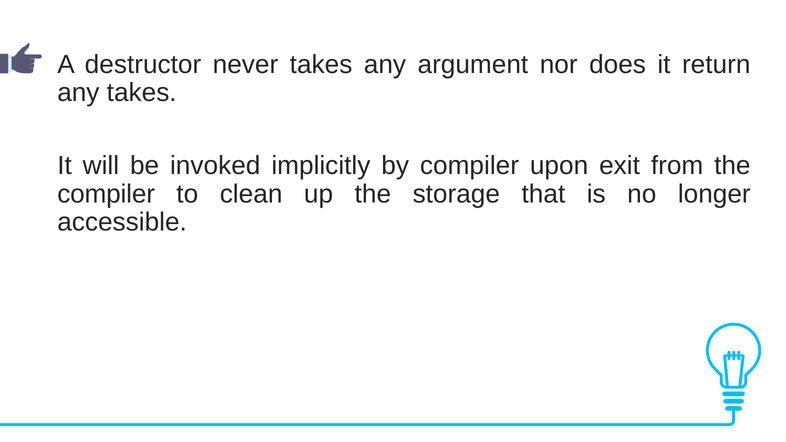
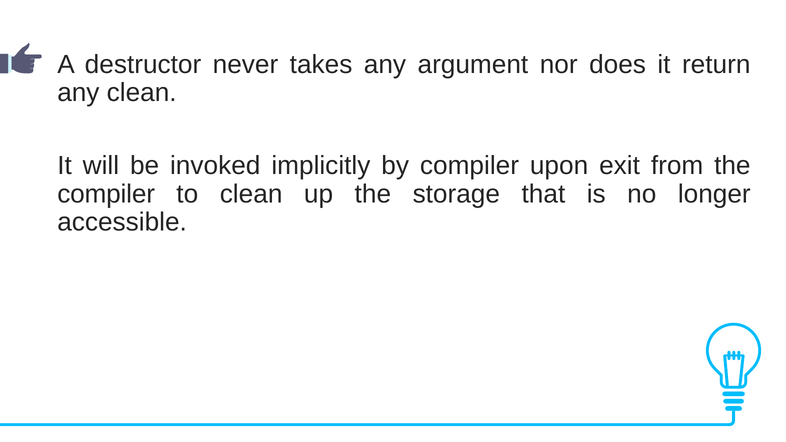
any takes: takes -> clean
